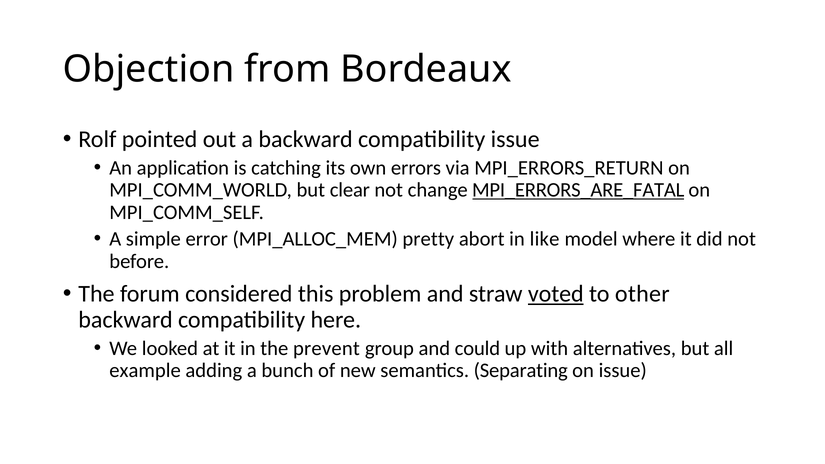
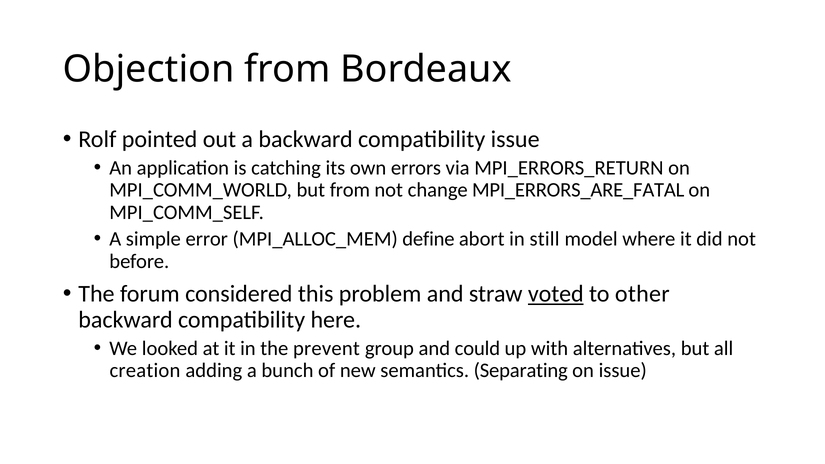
but clear: clear -> from
MPI_ERRORS_ARE_FATAL underline: present -> none
pretty: pretty -> define
like: like -> still
example: example -> creation
